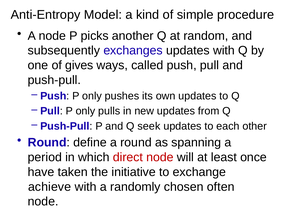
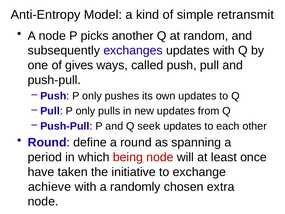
procedure: procedure -> retransmit
direct: direct -> being
often: often -> extra
